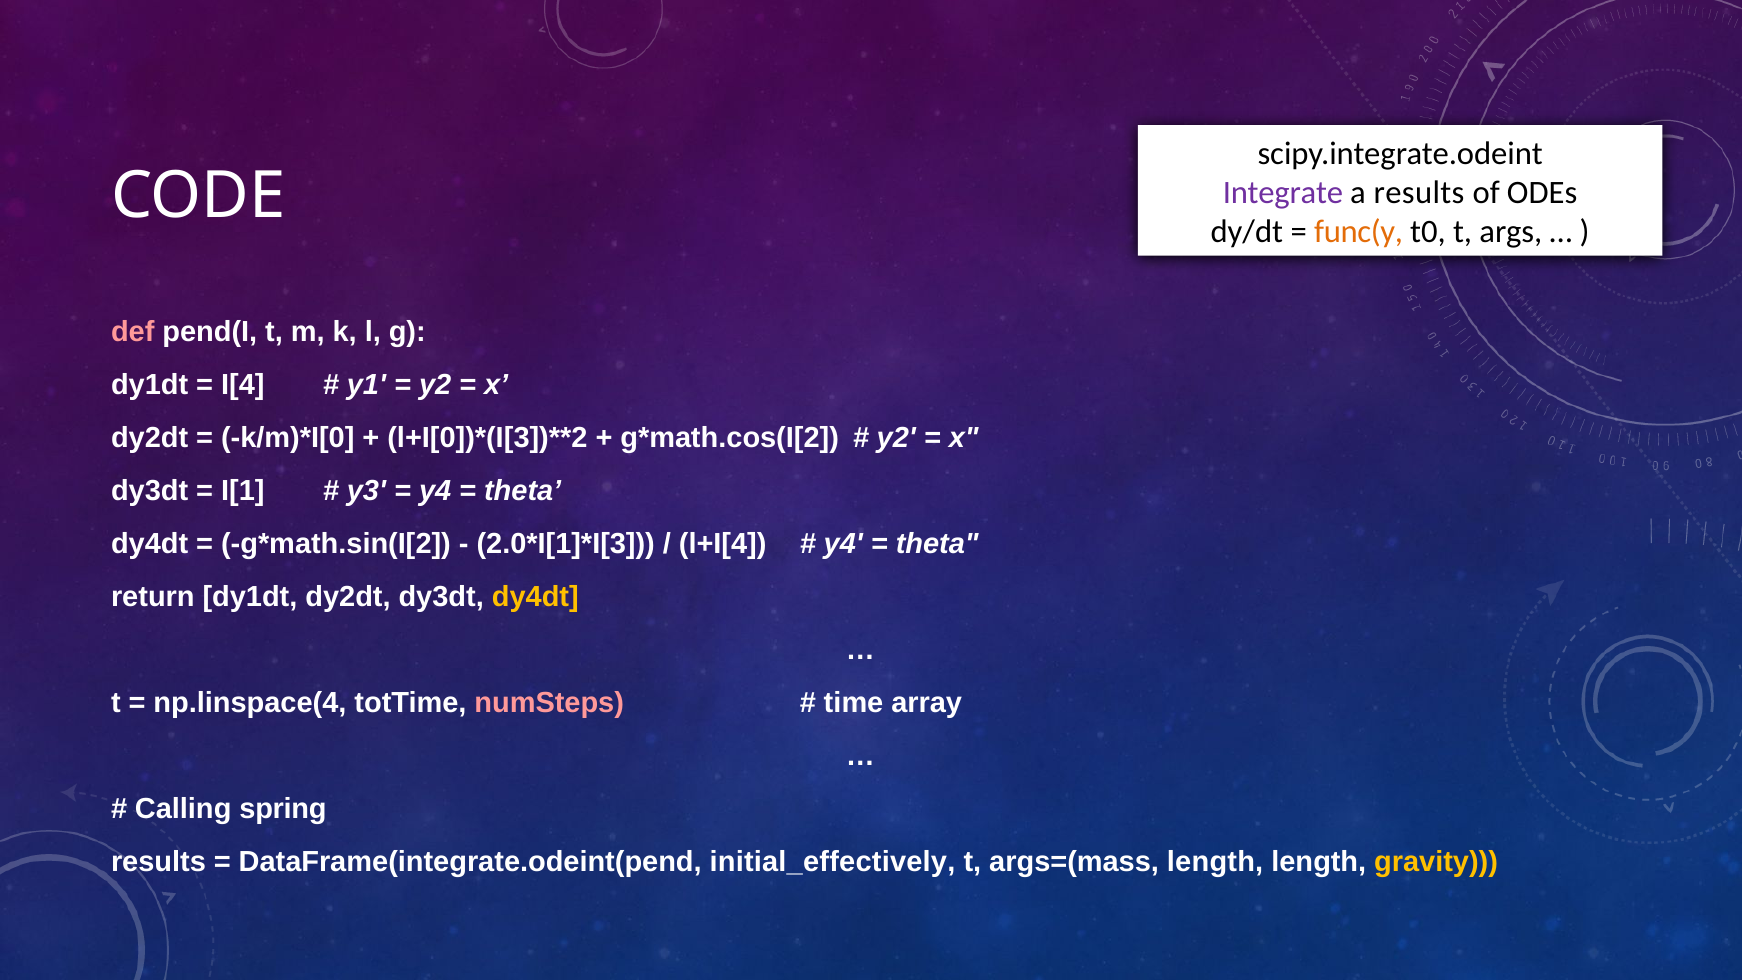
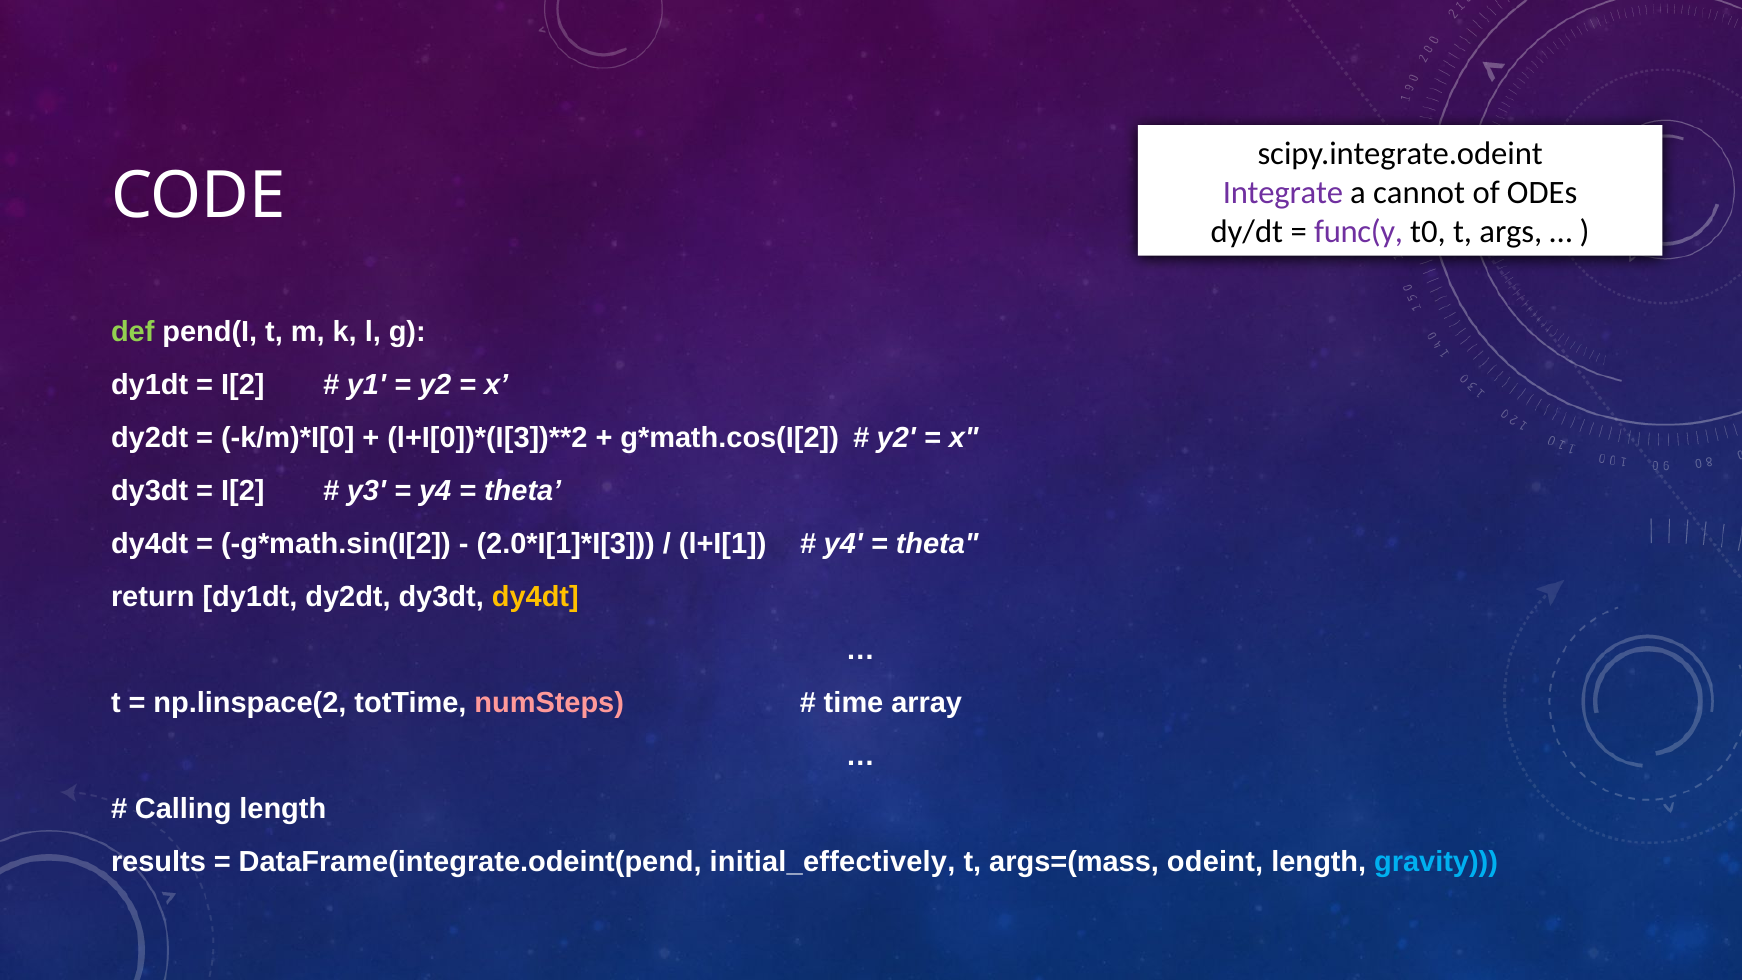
a results: results -> cannot
func(y colour: orange -> purple
def colour: pink -> light green
I[4 at (243, 385): I[4 -> I[2
I[1 at (243, 491): I[1 -> I[2
l+I[4: l+I[4 -> l+I[1
np.linspace(4: np.linspace(4 -> np.linspace(2
Calling spring: spring -> length
args=(mass length: length -> odeint
gravity colour: yellow -> light blue
